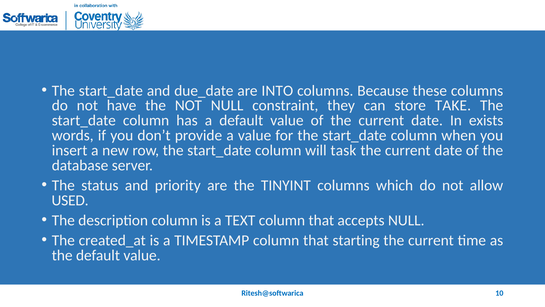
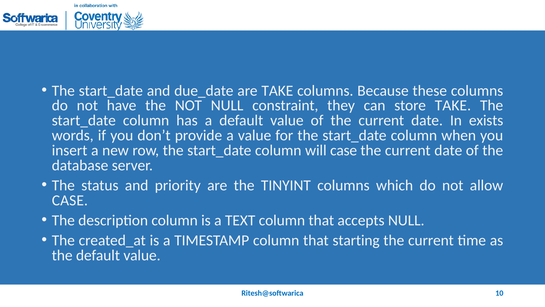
are INTO: INTO -> TAKE
will task: task -> case
USED at (70, 200): USED -> CASE
